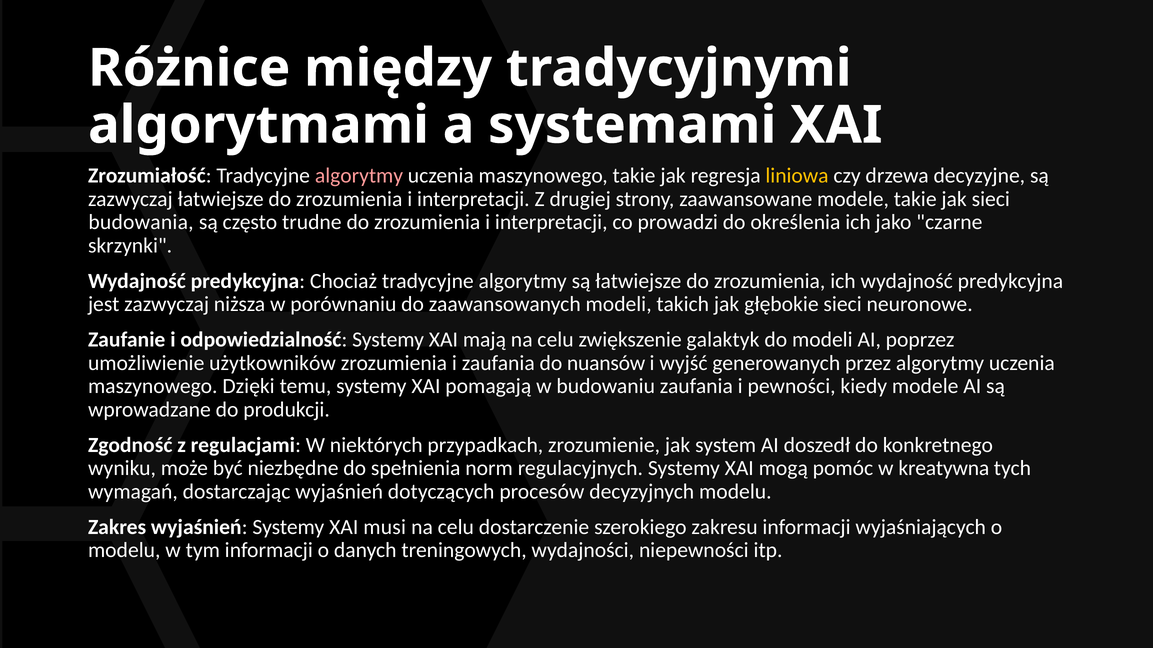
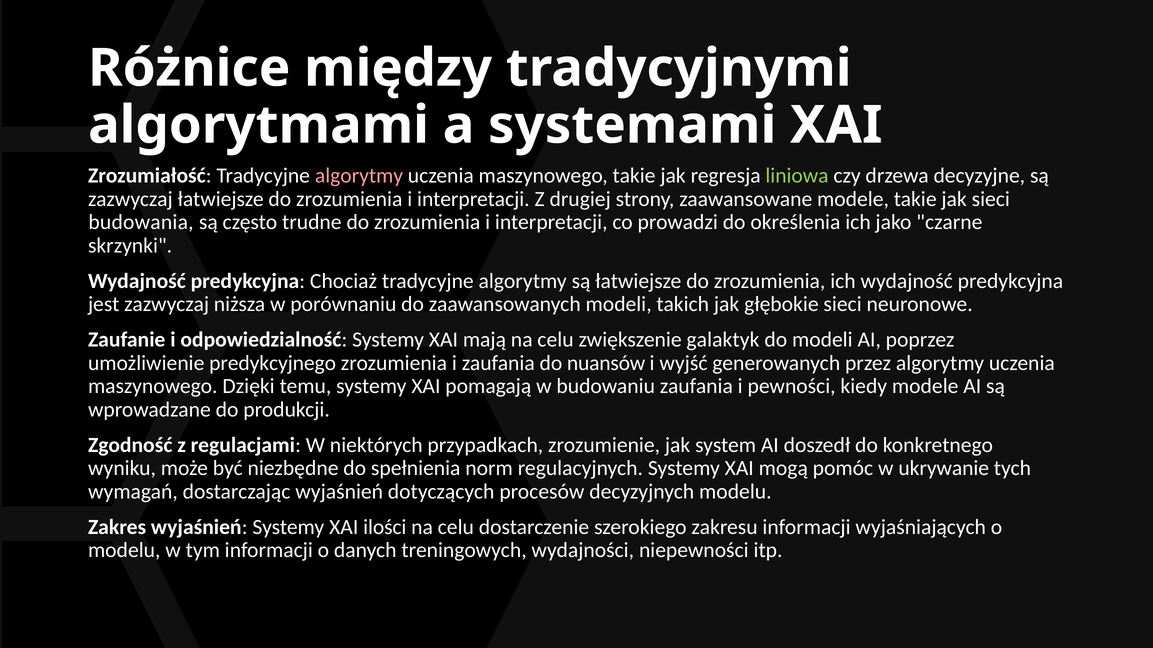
liniowa colour: yellow -> light green
użytkowników: użytkowników -> predykcyjnego
kreatywna: kreatywna -> ukrywanie
musi: musi -> ilości
